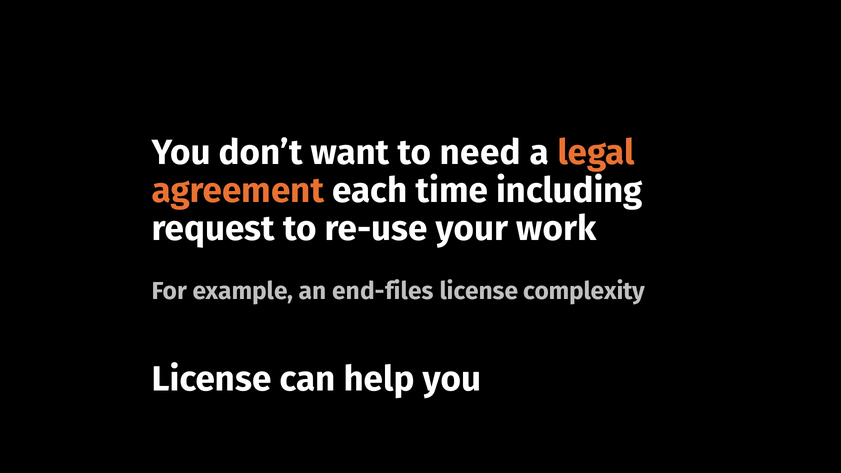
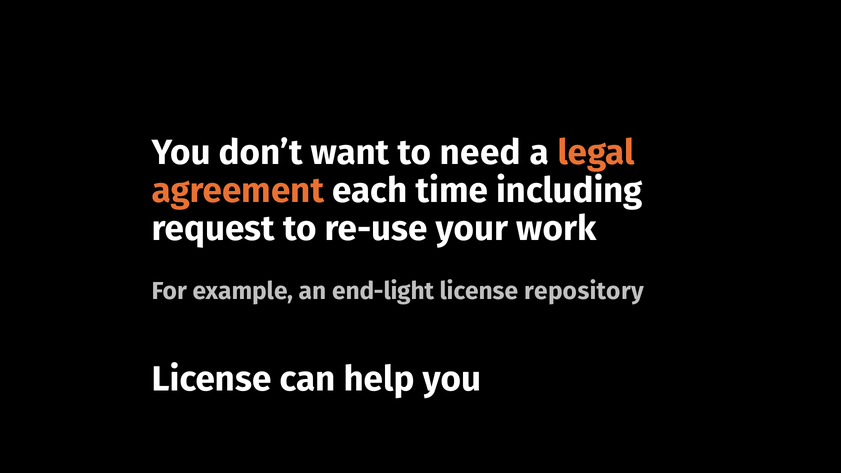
end-files: end-files -> end-light
complexity: complexity -> repository
